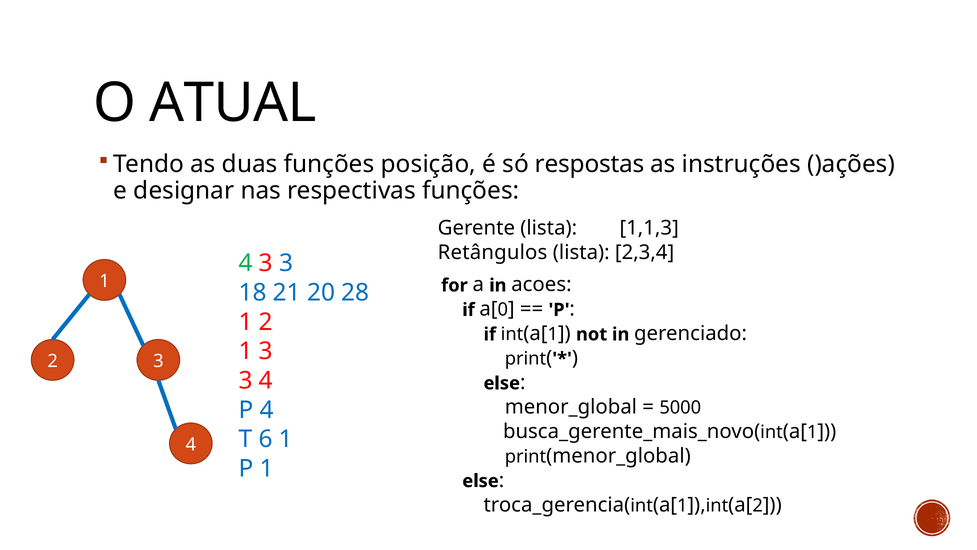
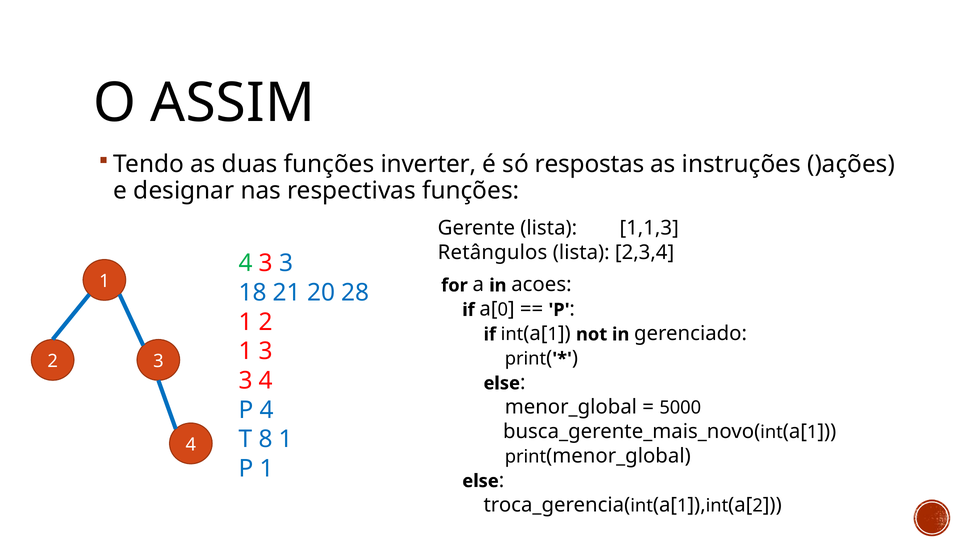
ATUAL: ATUAL -> ASSIM
posição: posição -> inverter
6: 6 -> 8
